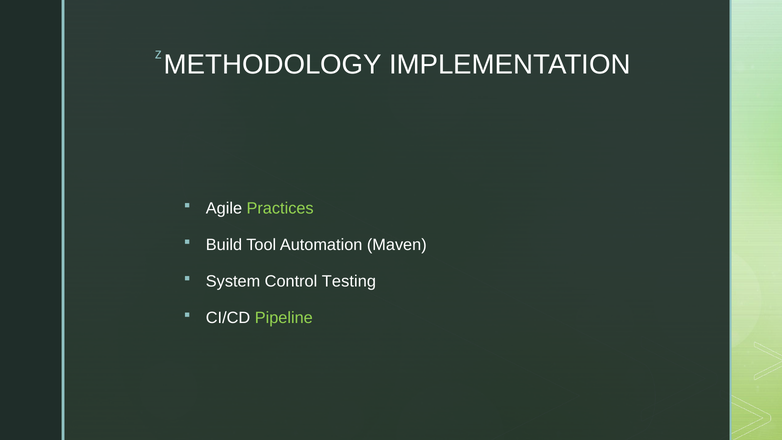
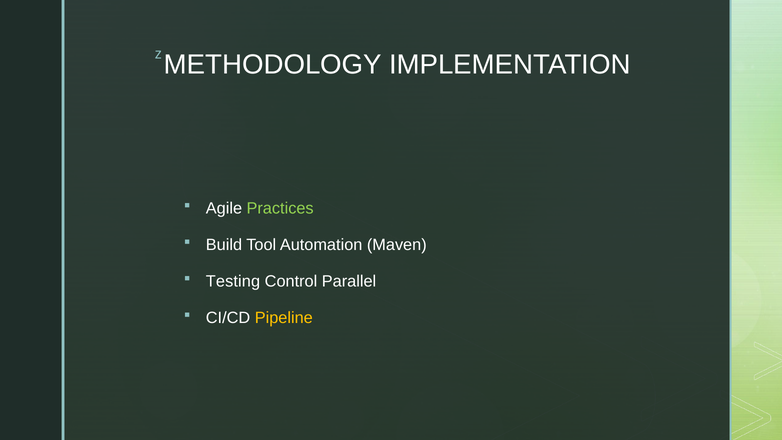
System: System -> Testing
Testing: Testing -> Parallel
Pipeline colour: light green -> yellow
